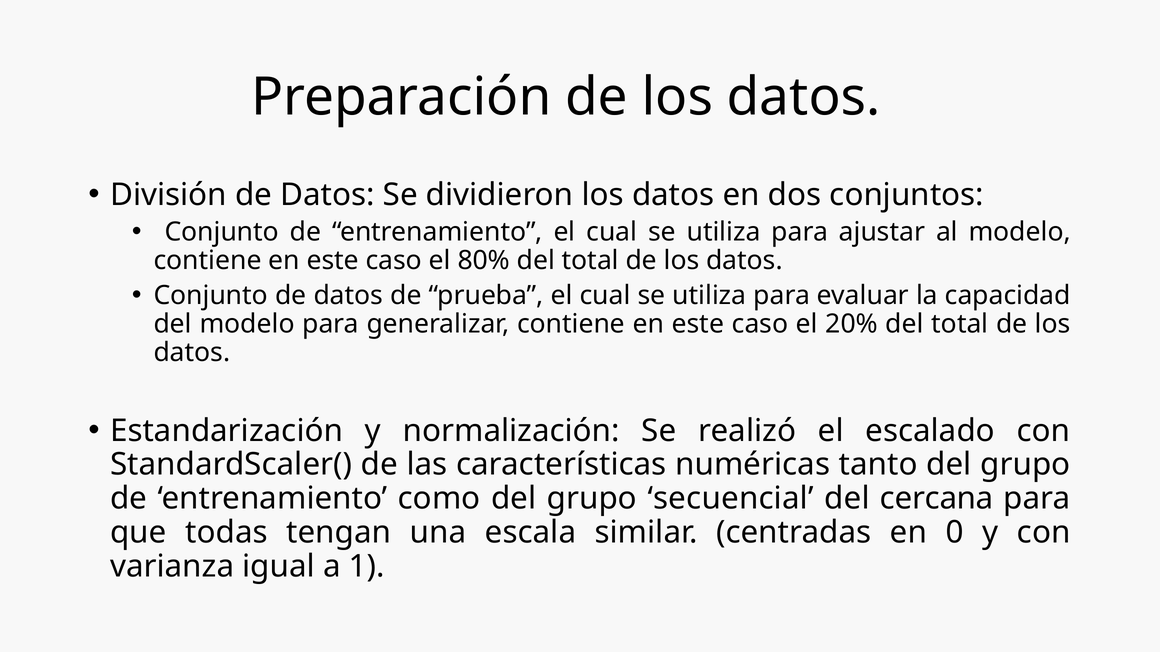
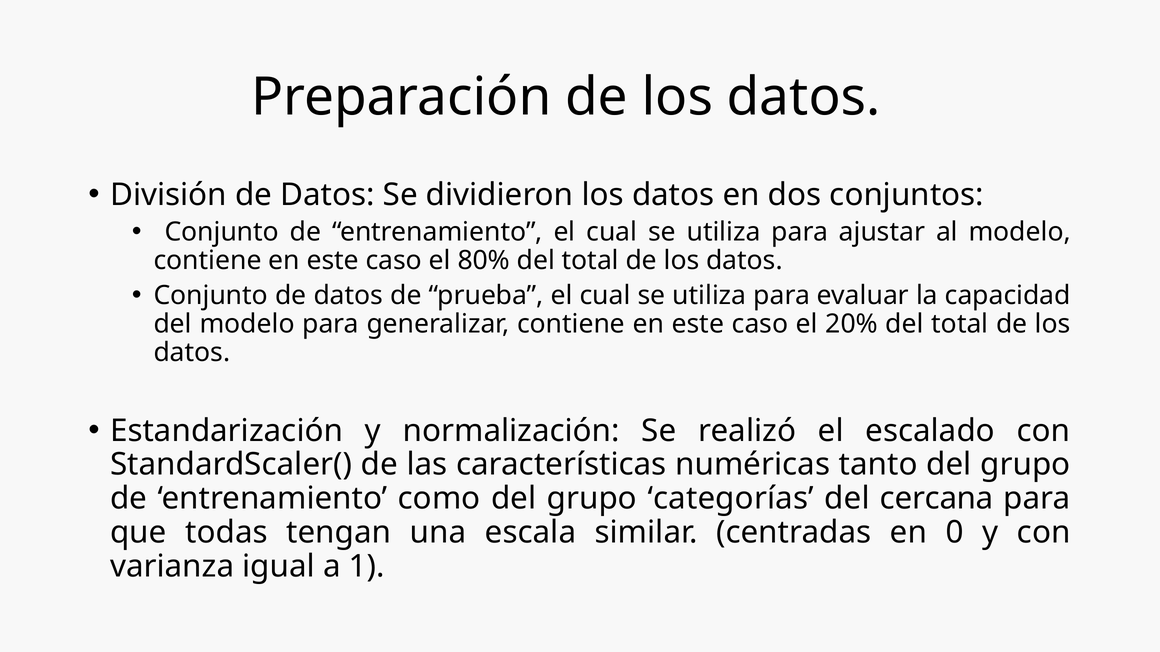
secuencial: secuencial -> categorías
